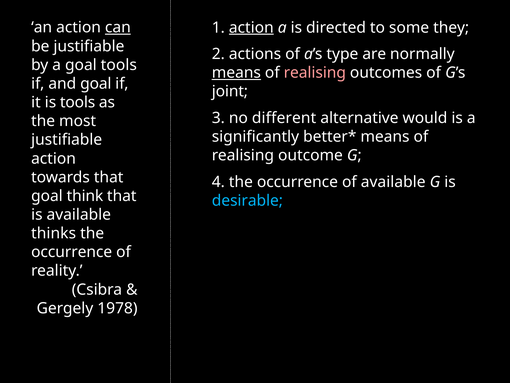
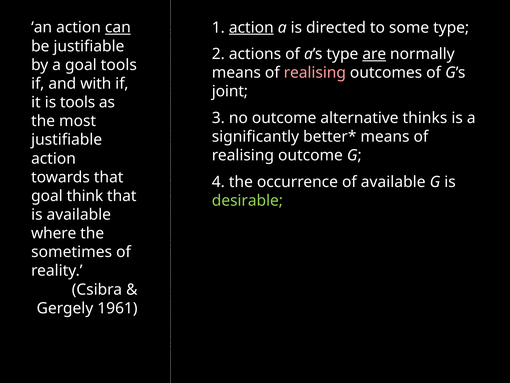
some they: they -> type
are underline: none -> present
means at (236, 73) underline: present -> none
and goal: goal -> with
no different: different -> outcome
would: would -> thinks
desirable colour: light blue -> light green
thinks: thinks -> where
occurrence at (72, 252): occurrence -> sometimes
1978: 1978 -> 1961
